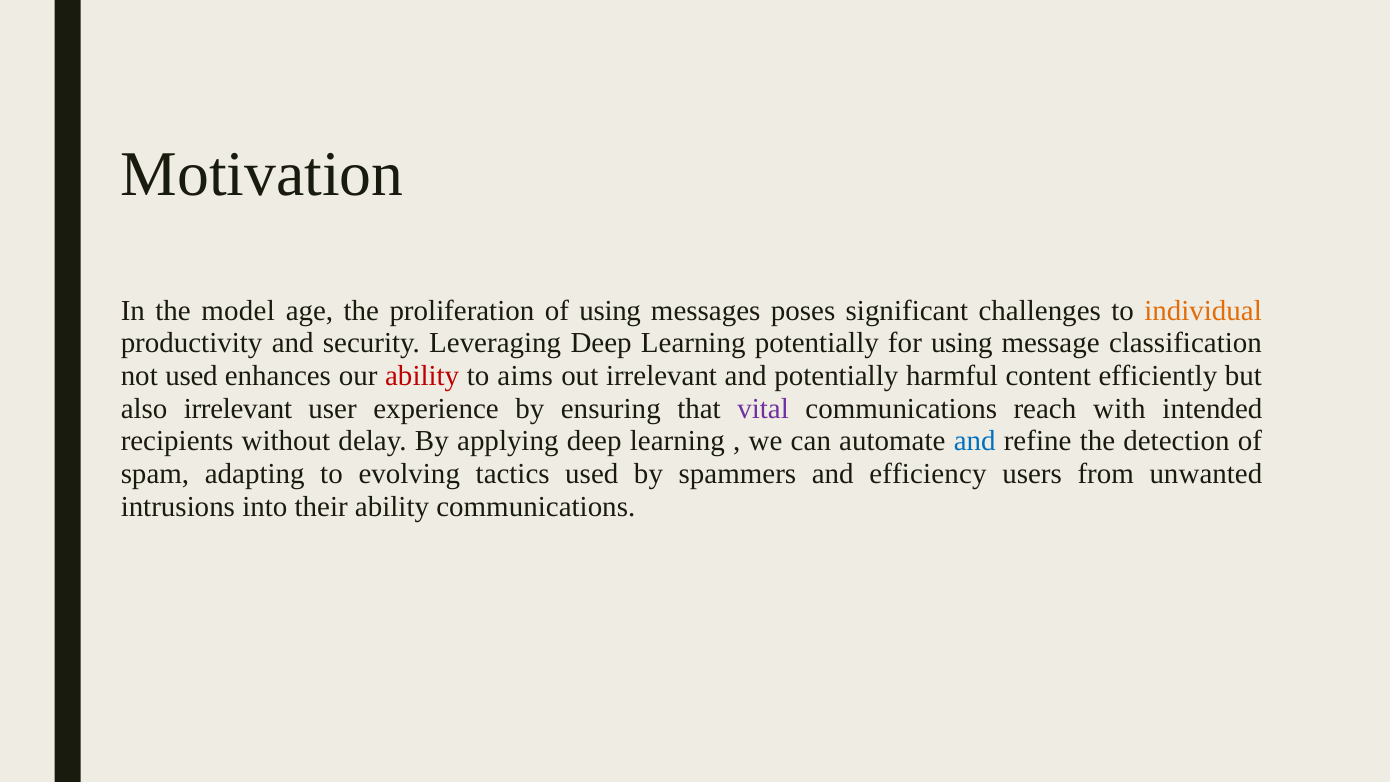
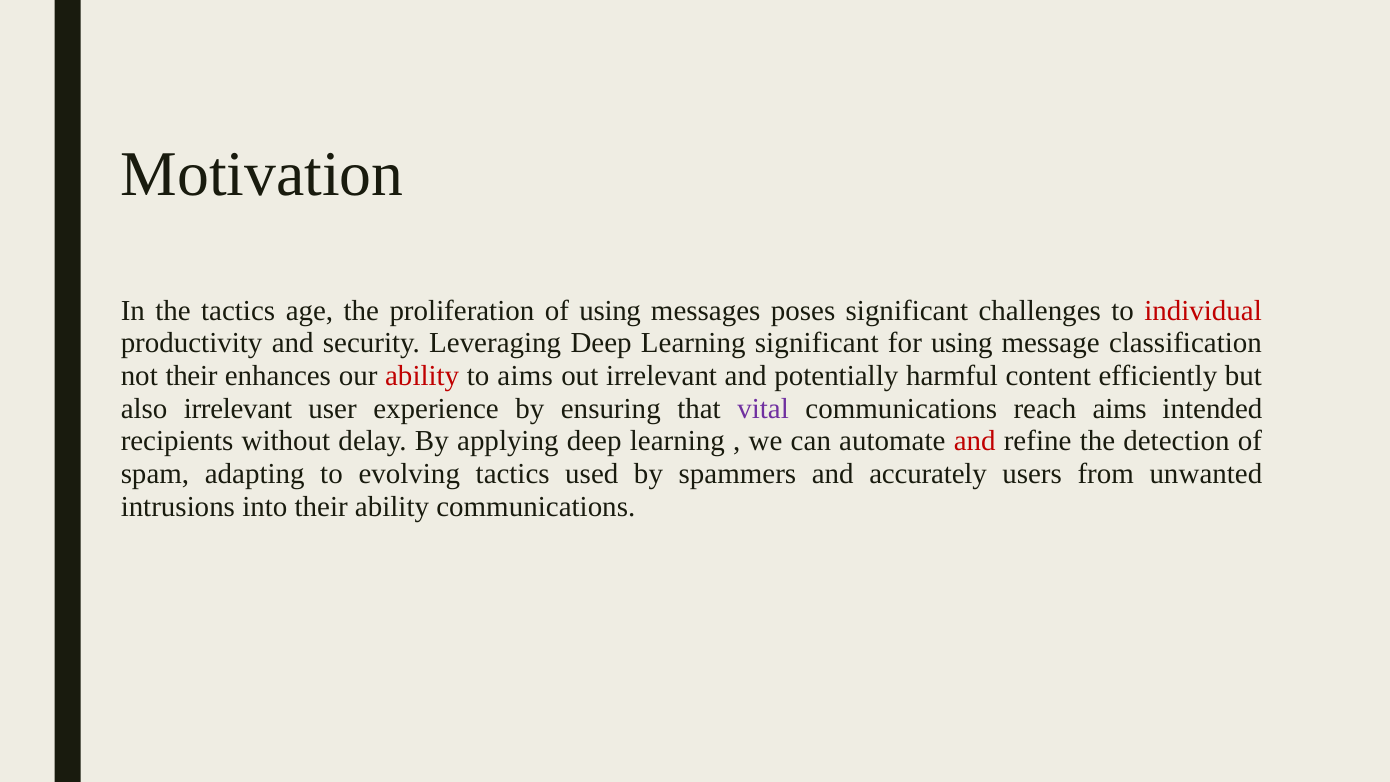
the model: model -> tactics
individual colour: orange -> red
Learning potentially: potentially -> significant
not used: used -> their
reach with: with -> aims
and at (975, 441) colour: blue -> red
efficiency: efficiency -> accurately
